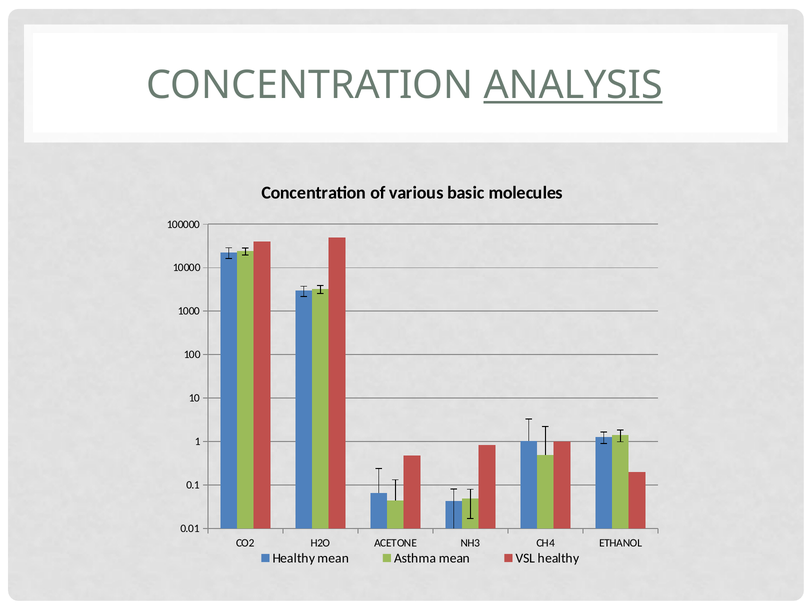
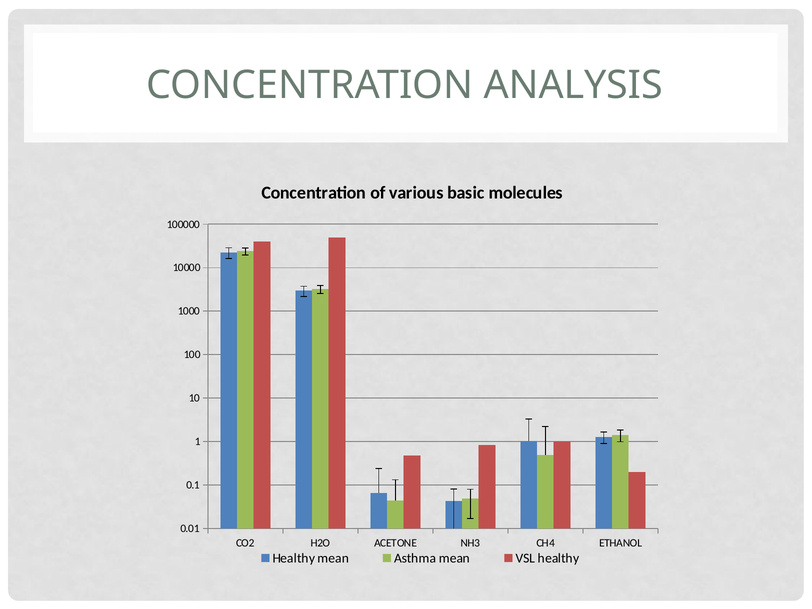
ANALYSIS underline: present -> none
